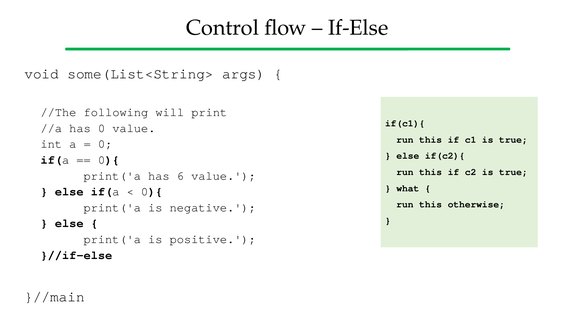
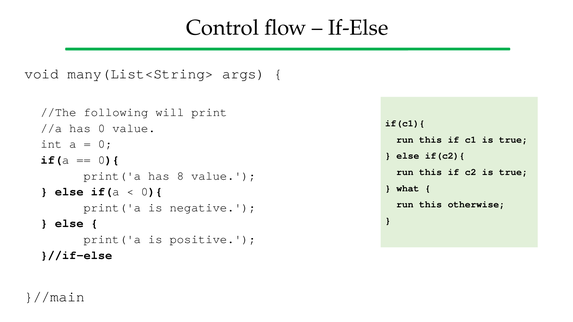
some(List<String>: some(List<String> -> many(List<String>
6: 6 -> 8
